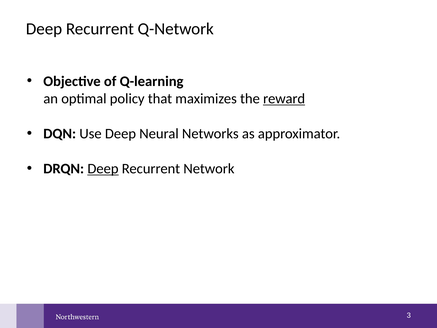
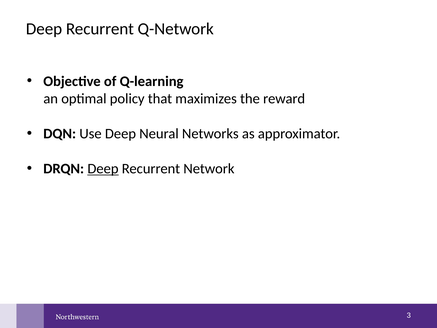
reward underline: present -> none
